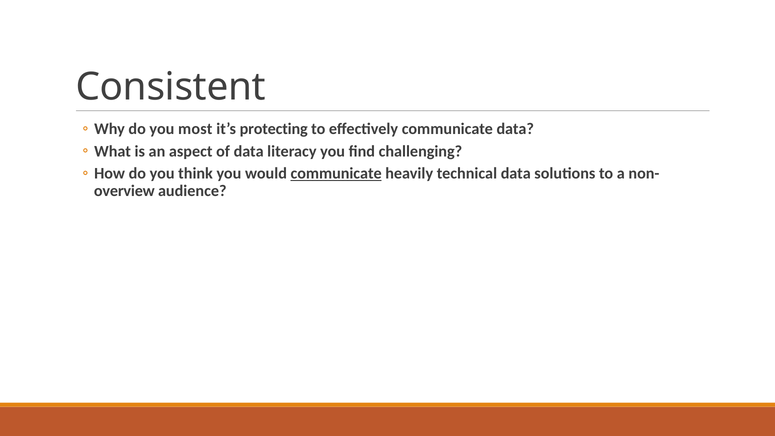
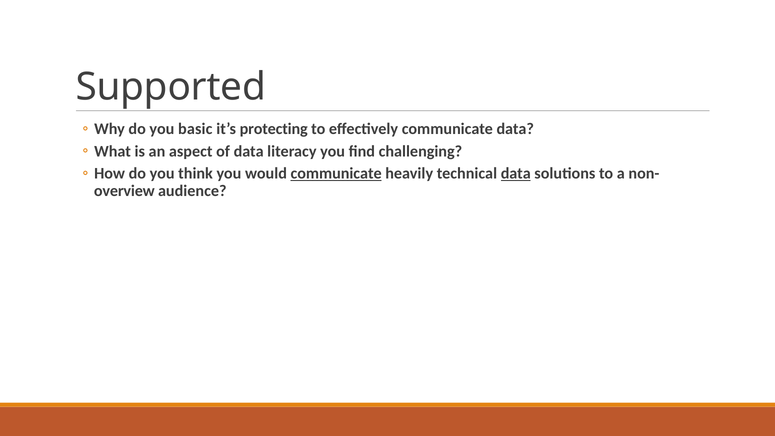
Consistent: Consistent -> Supported
most: most -> basic
data at (516, 174) underline: none -> present
